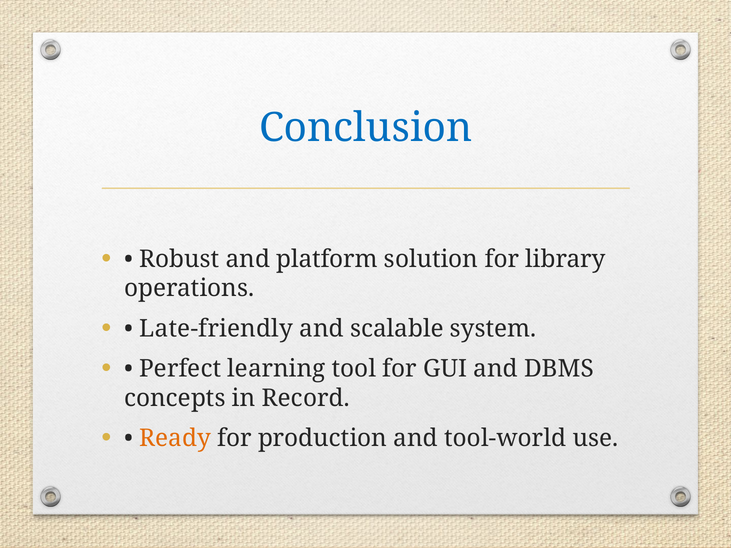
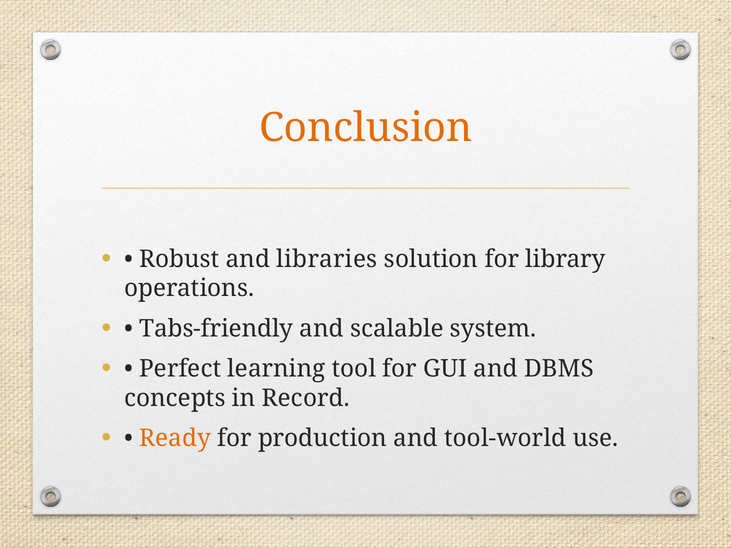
Conclusion colour: blue -> orange
platform: platform -> libraries
Late-friendly: Late-friendly -> Tabs-friendly
